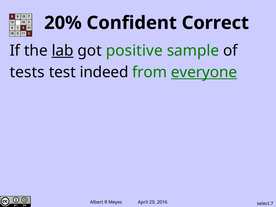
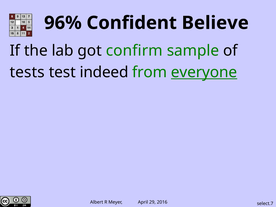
20%: 20% -> 96%
Correct: Correct -> Believe
lab underline: present -> none
positive: positive -> confirm
